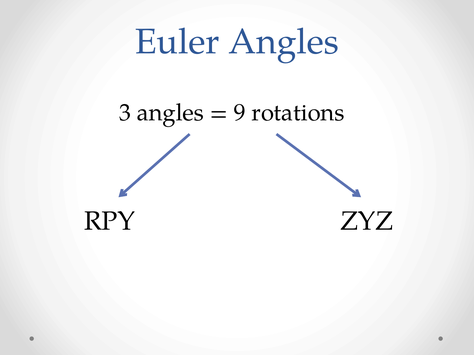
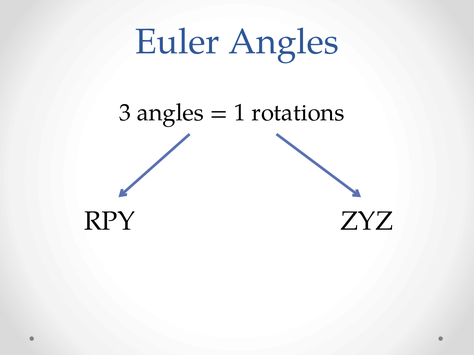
9: 9 -> 1
